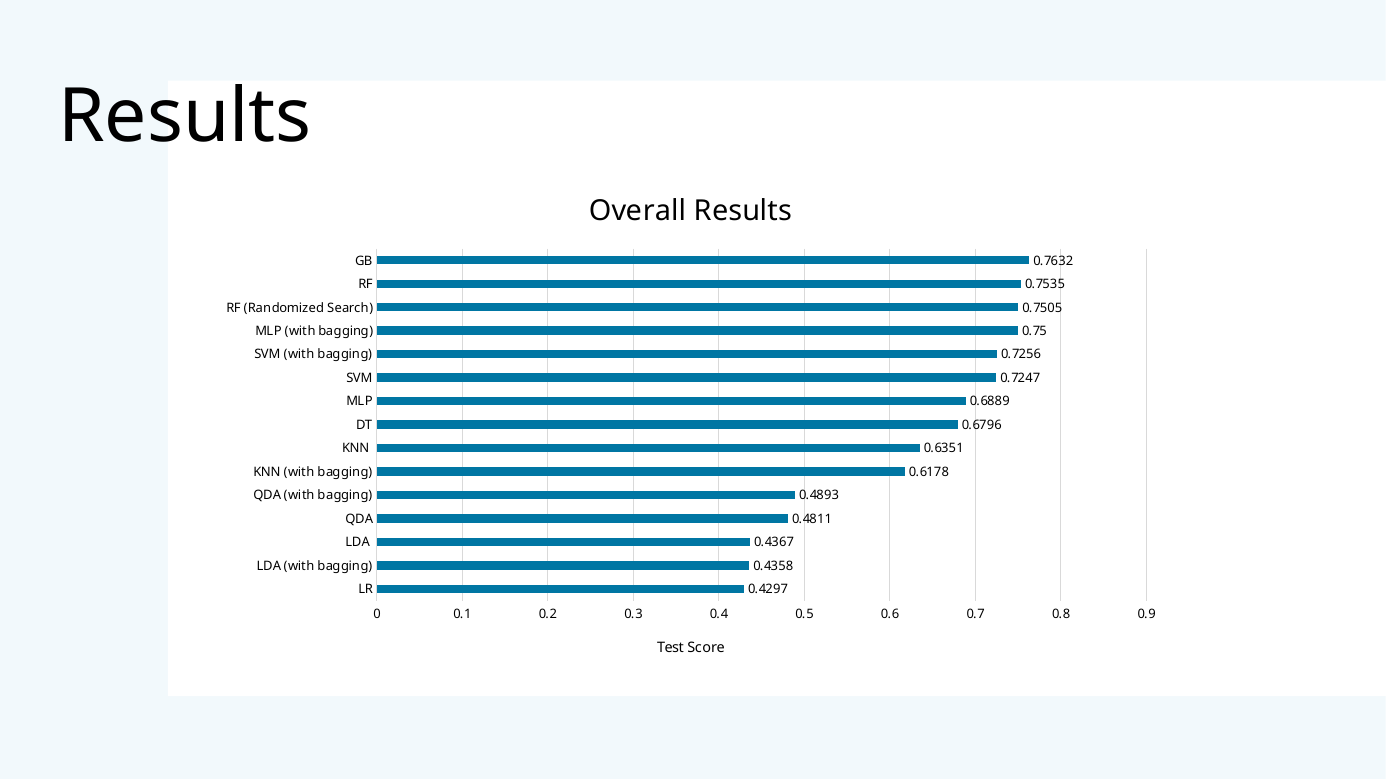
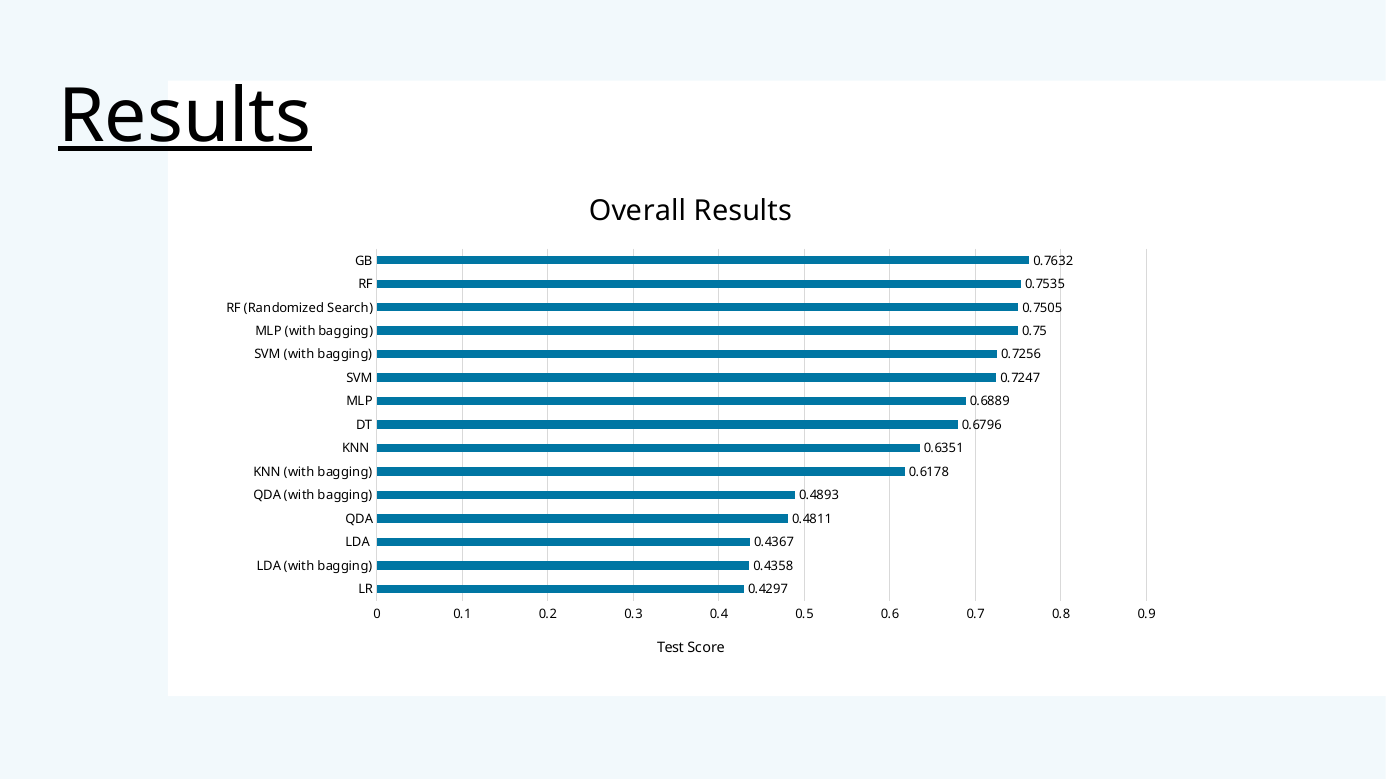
Results at (185, 116) underline: none -> present
